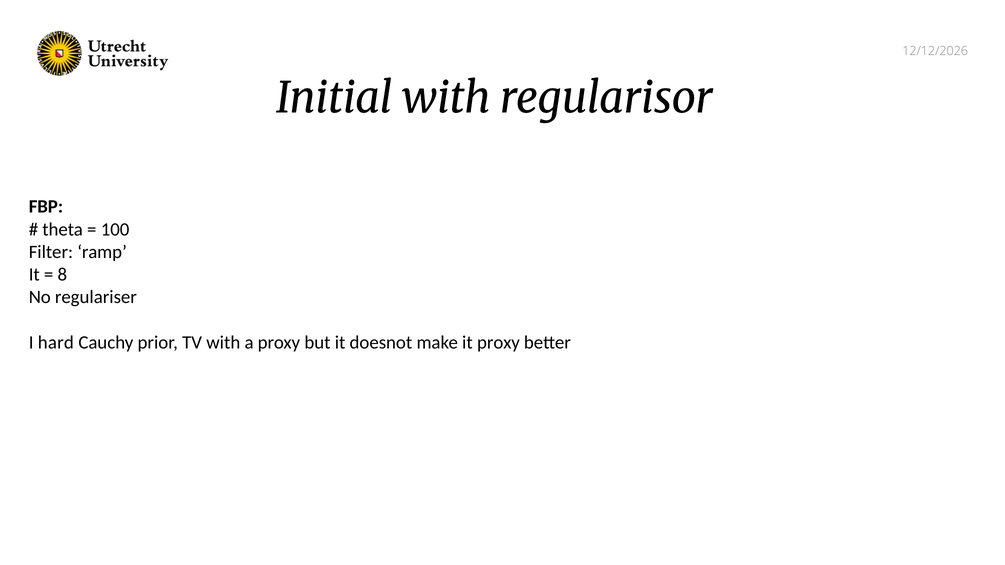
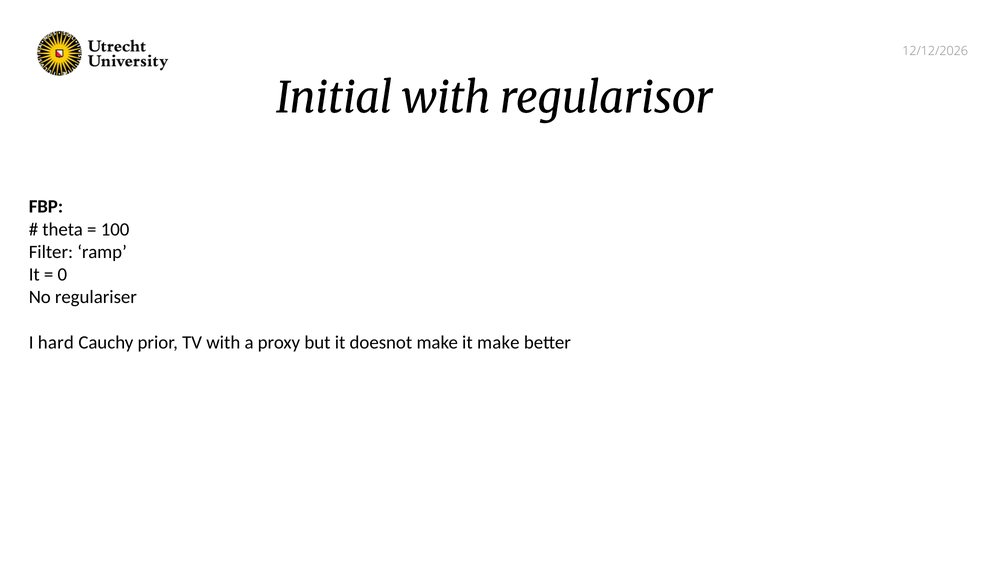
8: 8 -> 0
it proxy: proxy -> make
